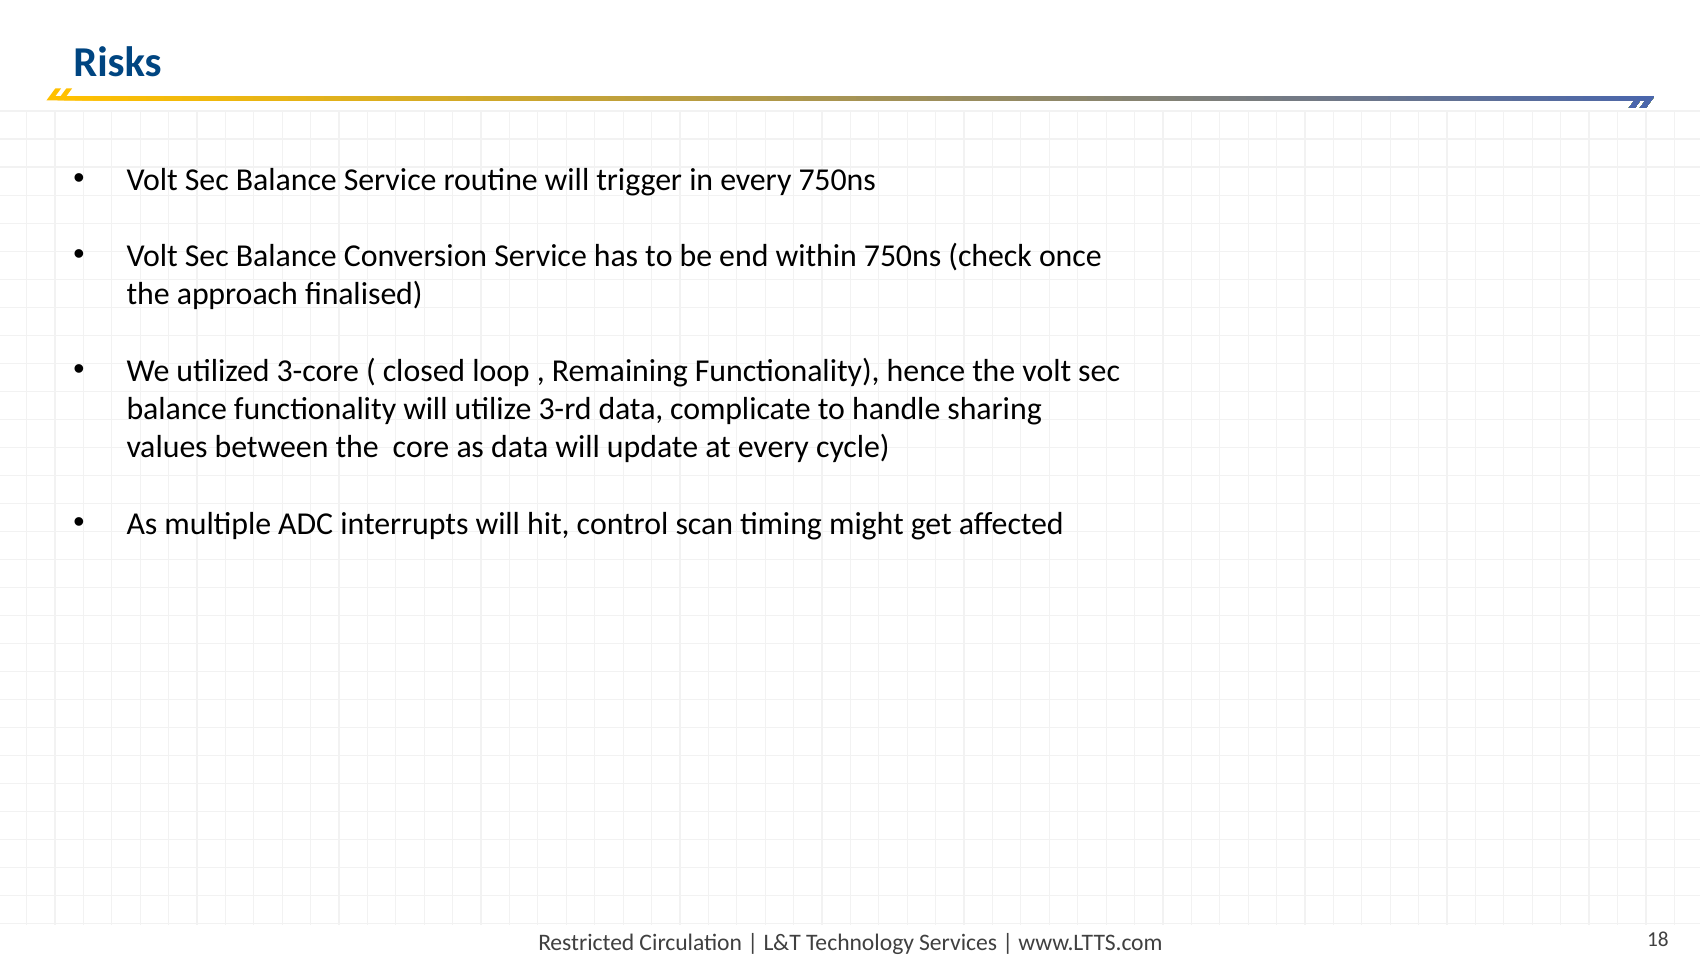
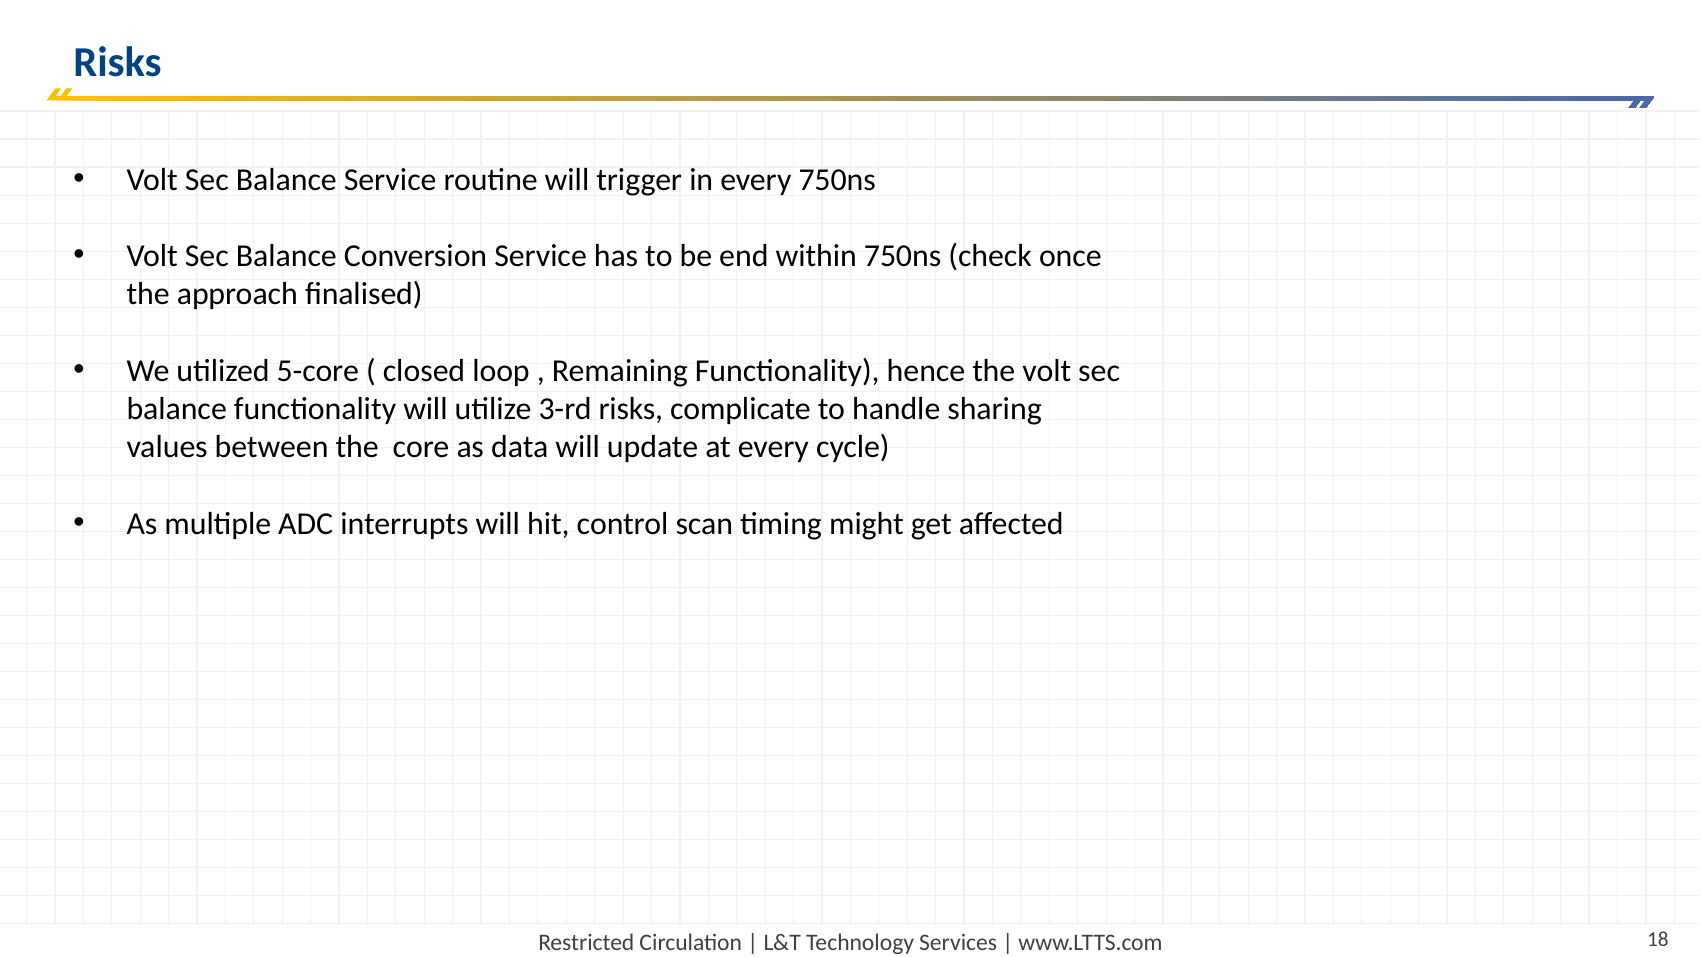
3-core: 3-core -> 5-core
3-rd data: data -> risks
